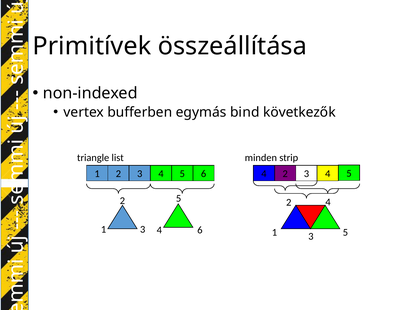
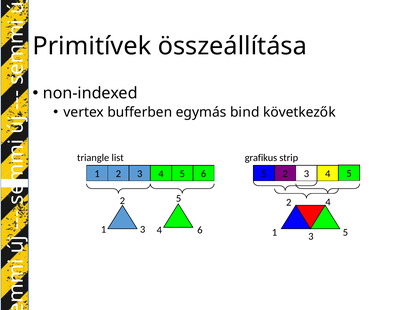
minden: minden -> grafikus
6 4: 4 -> 5
